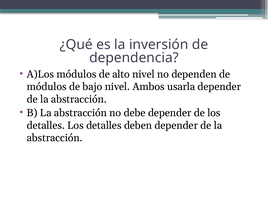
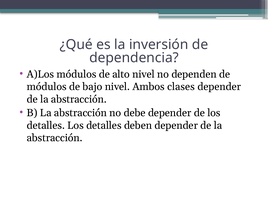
usarla: usarla -> clases
